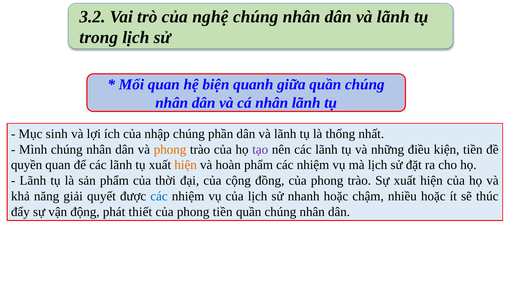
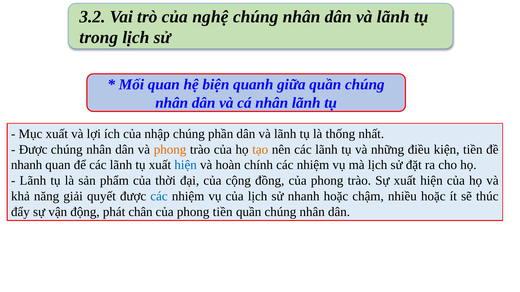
Mục sinh: sinh -> xuất
Mình at (33, 150): Mình -> Được
tạo colour: purple -> orange
quyền at (27, 165): quyền -> nhanh
hiện at (186, 165) colour: orange -> blue
hoàn phẩm: phẩm -> chính
thiết: thiết -> chân
